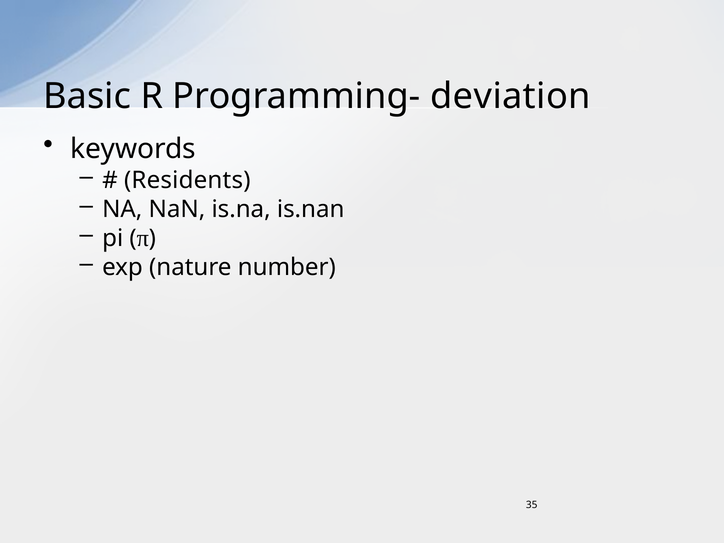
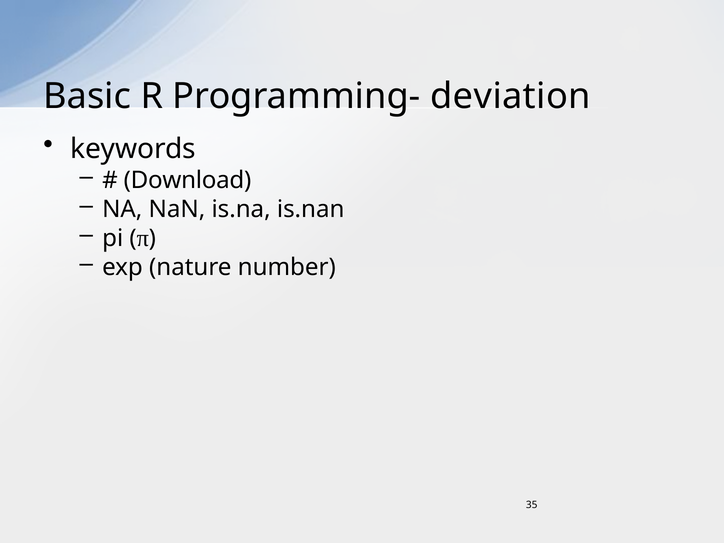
Residents: Residents -> Download
